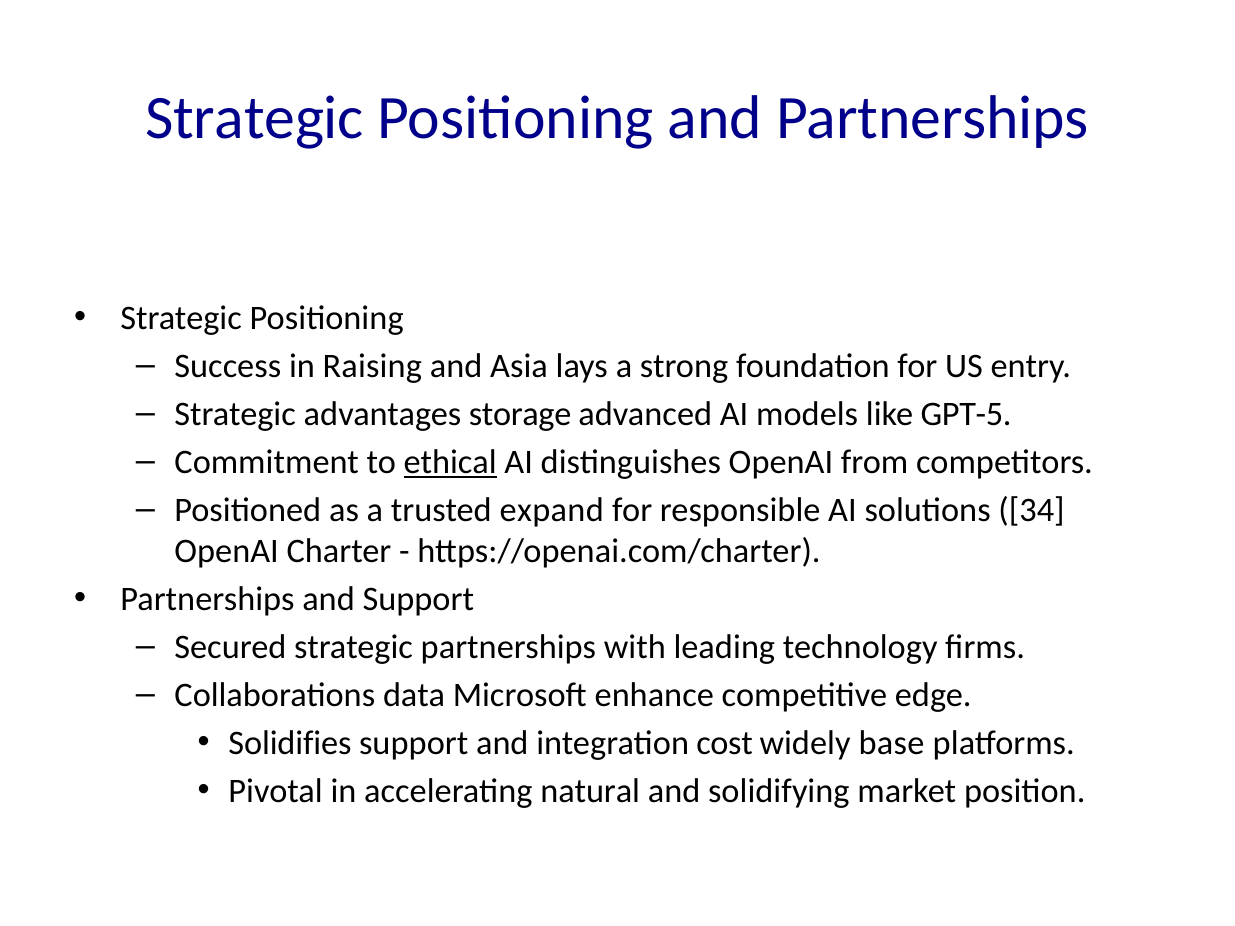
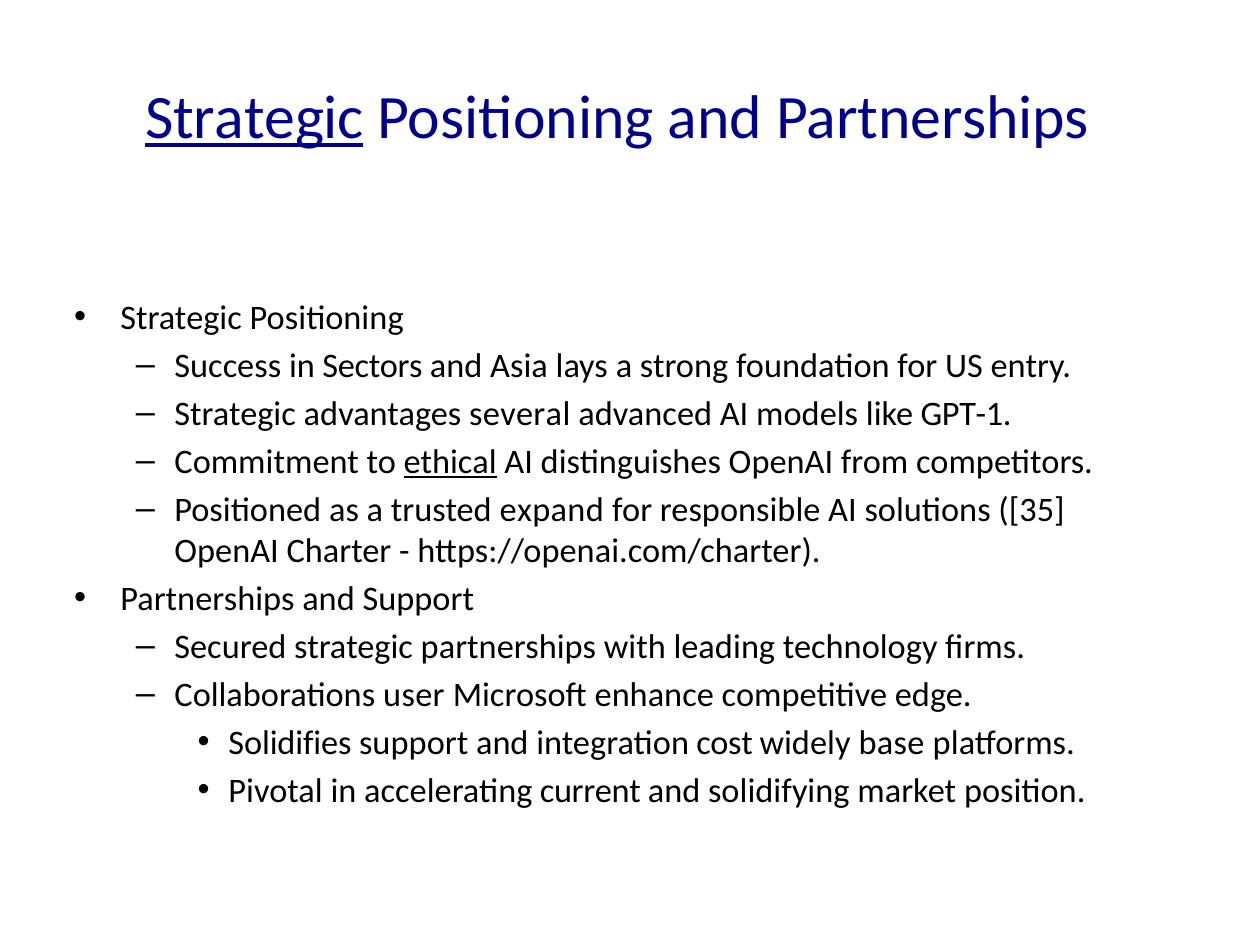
Strategic at (254, 119) underline: none -> present
Raising: Raising -> Sectors
storage: storage -> several
GPT-5: GPT-5 -> GPT-1
34: 34 -> 35
data: data -> user
natural: natural -> current
